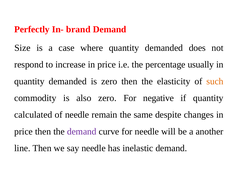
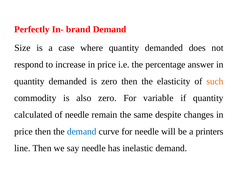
usually: usually -> answer
negative: negative -> variable
demand at (82, 131) colour: purple -> blue
another: another -> printers
